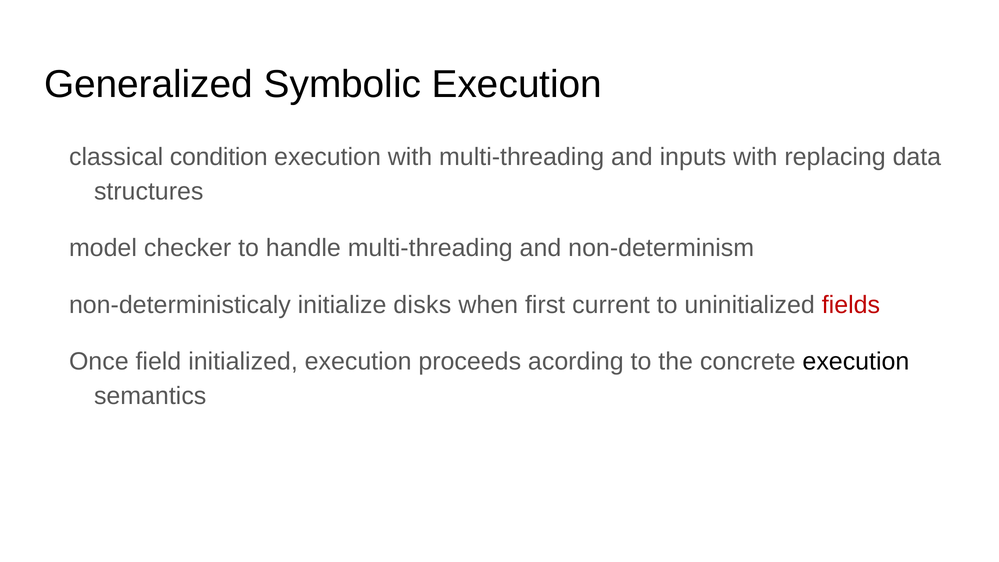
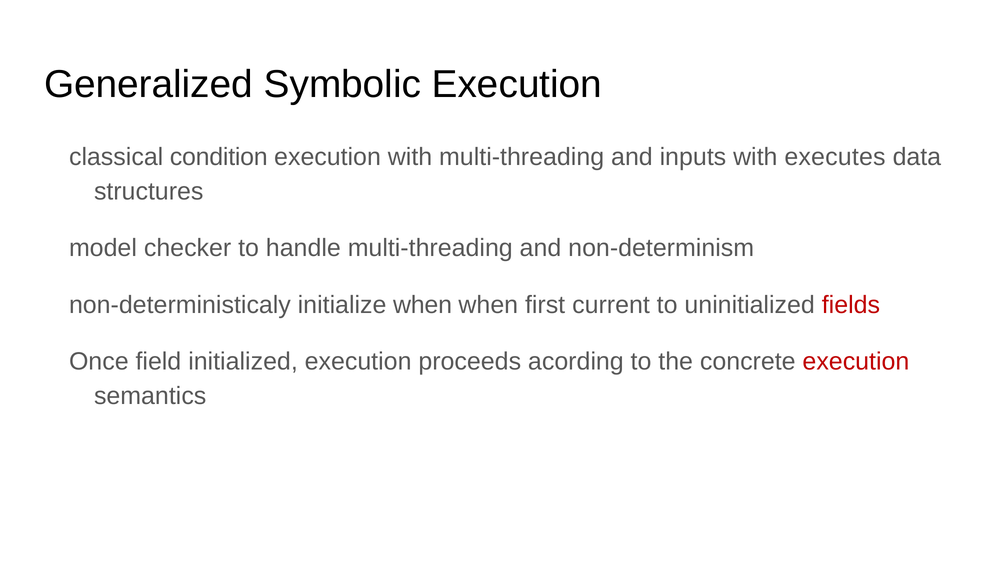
replacing: replacing -> executes
initialize disks: disks -> when
execution at (856, 361) colour: black -> red
